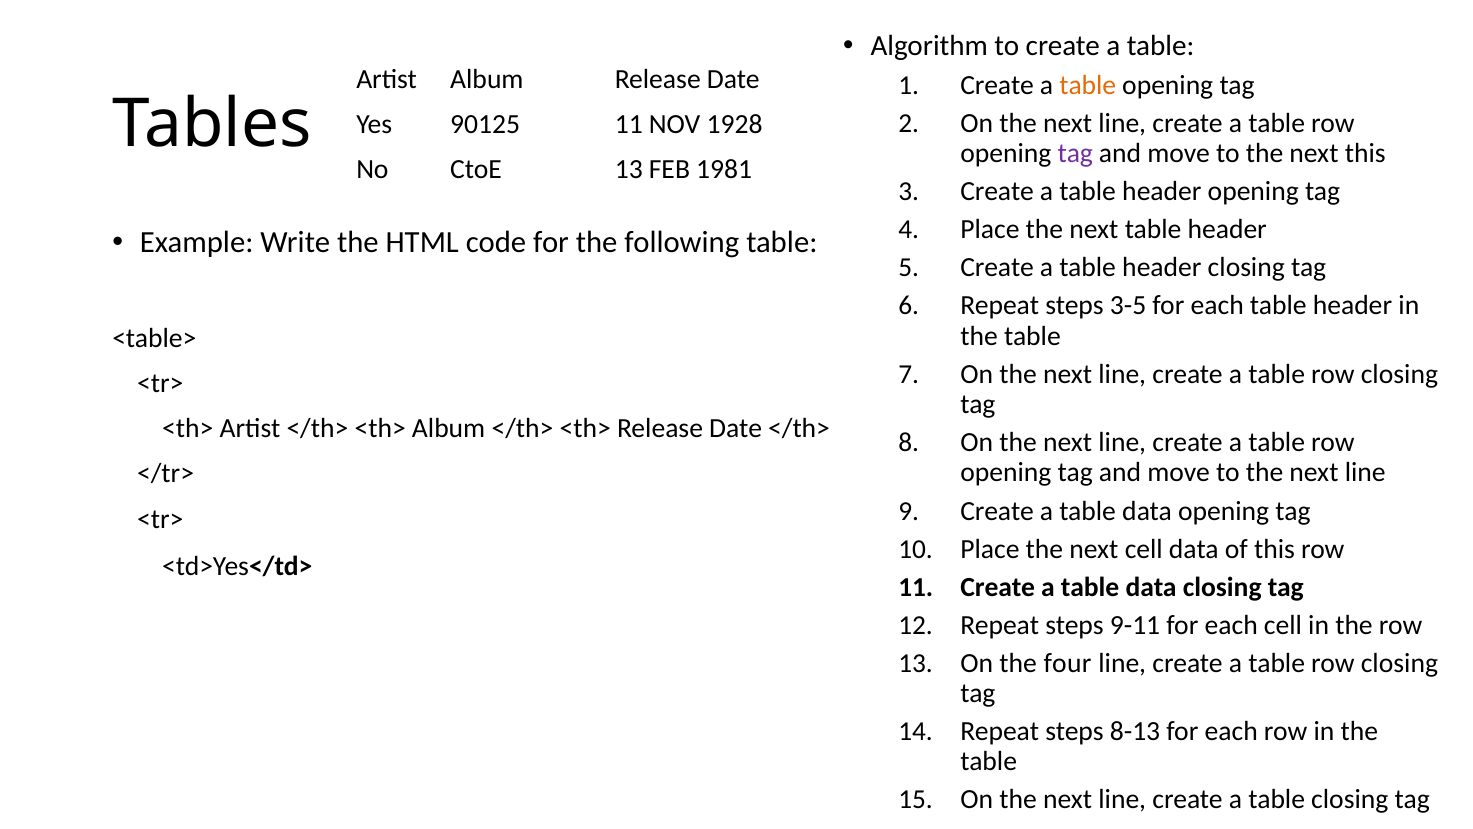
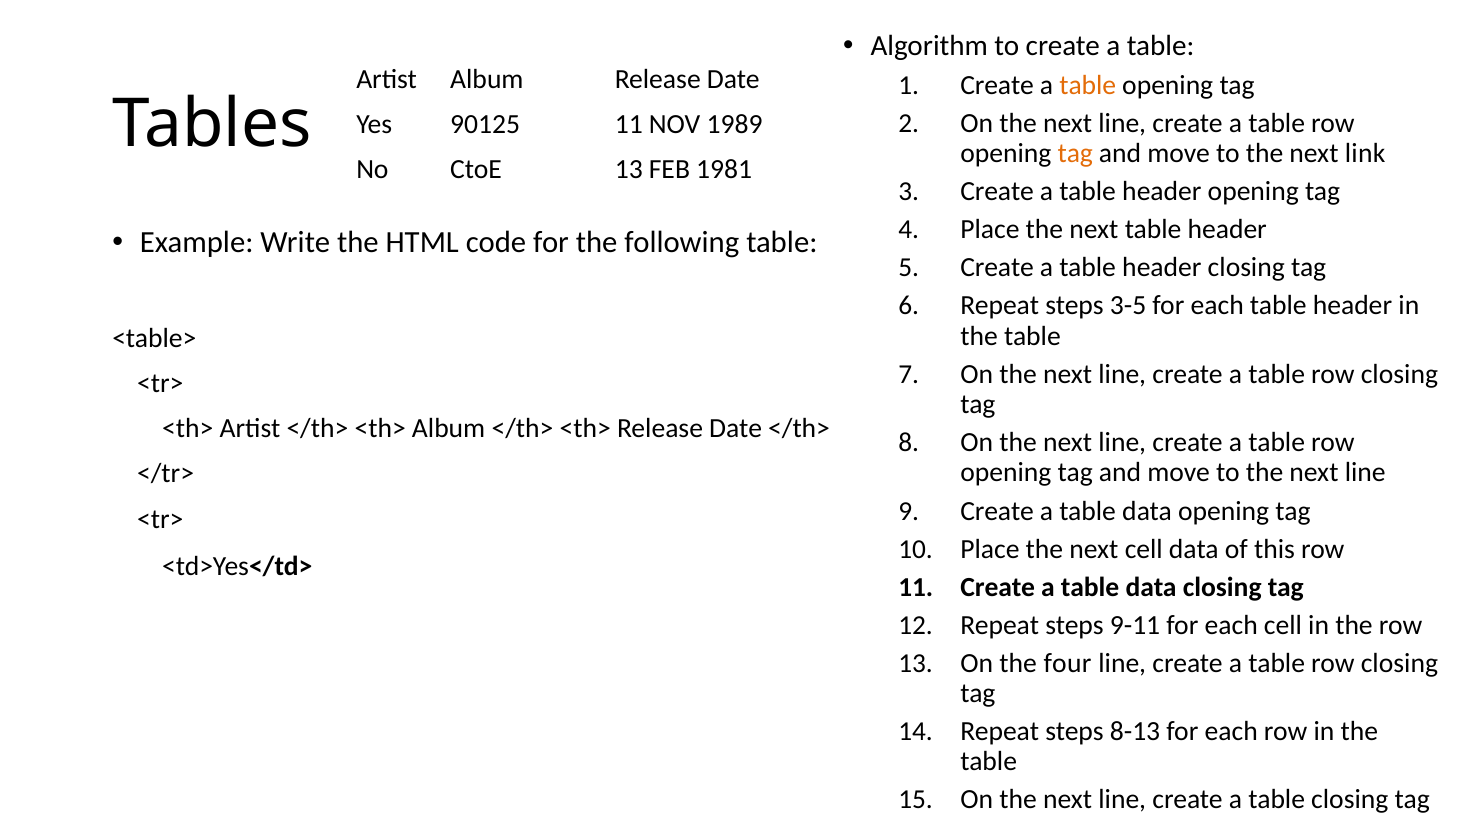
1928: 1928 -> 1989
tag at (1075, 153) colour: purple -> orange
next this: this -> link
